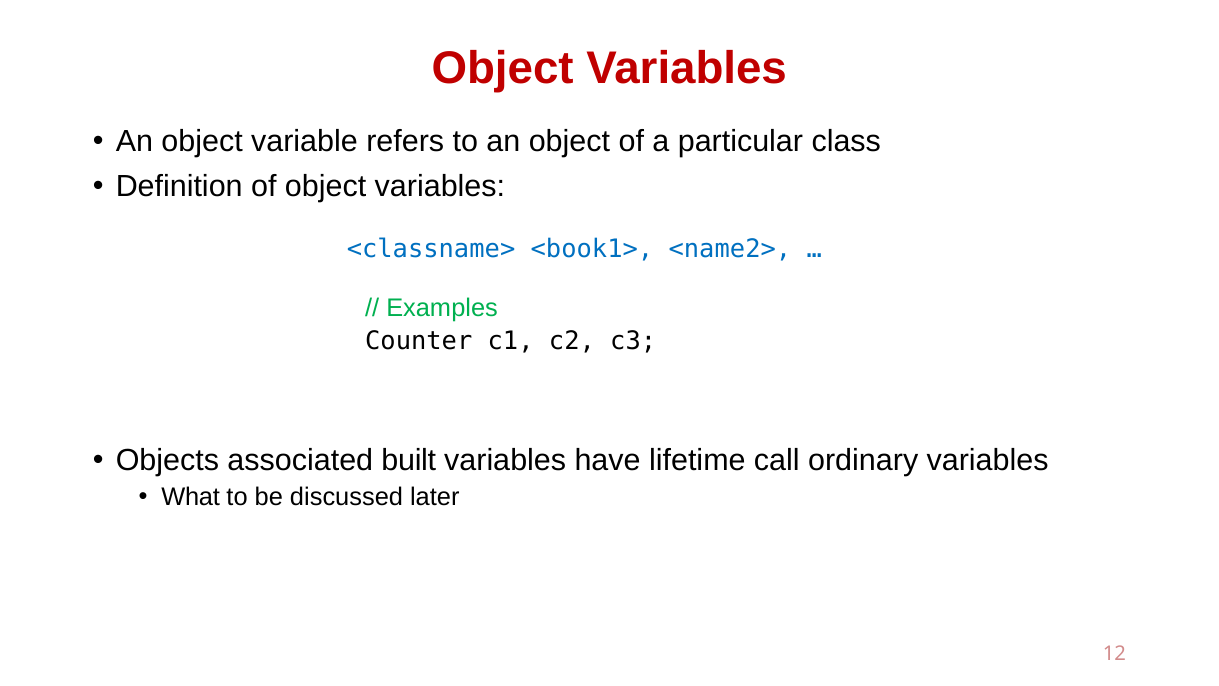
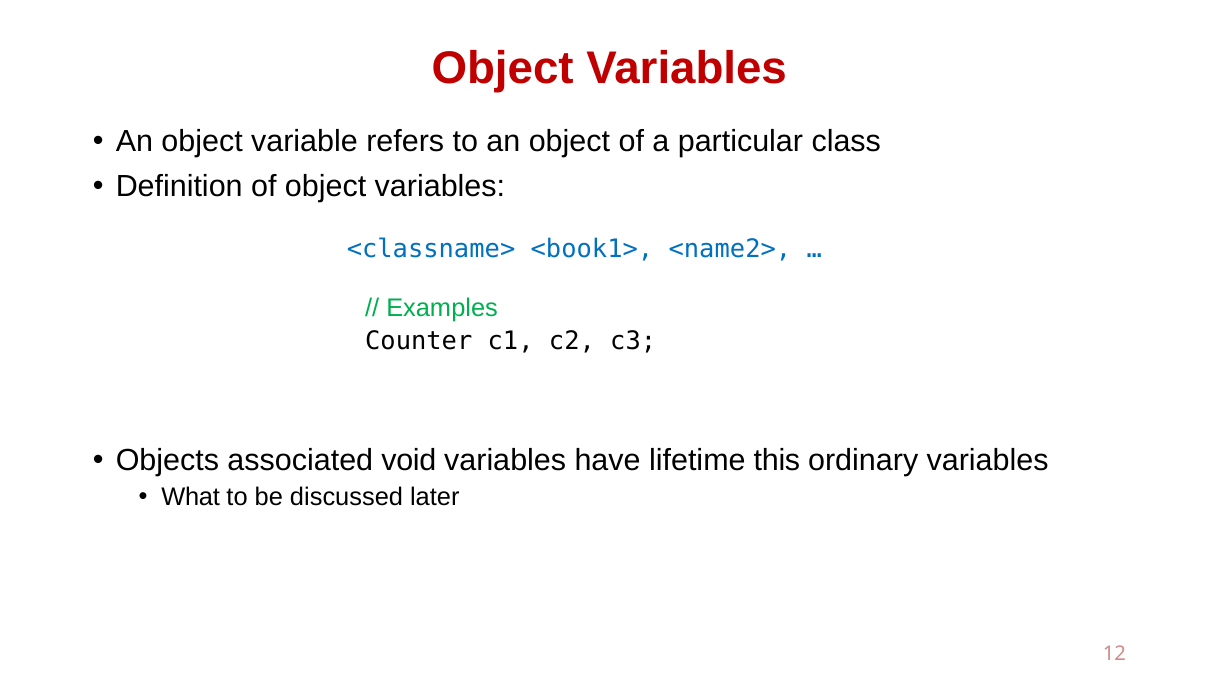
built: built -> void
call: call -> this
